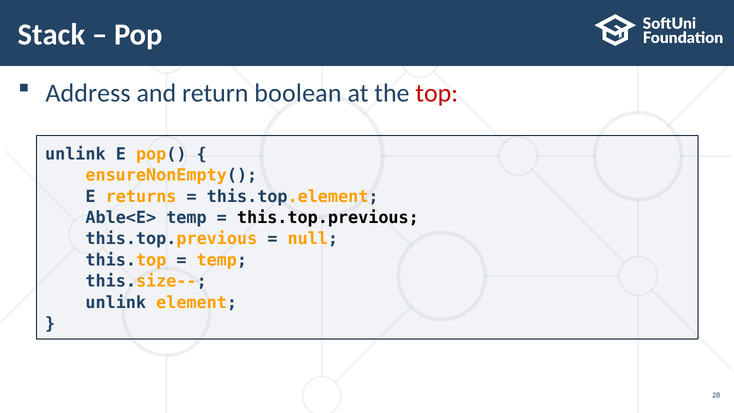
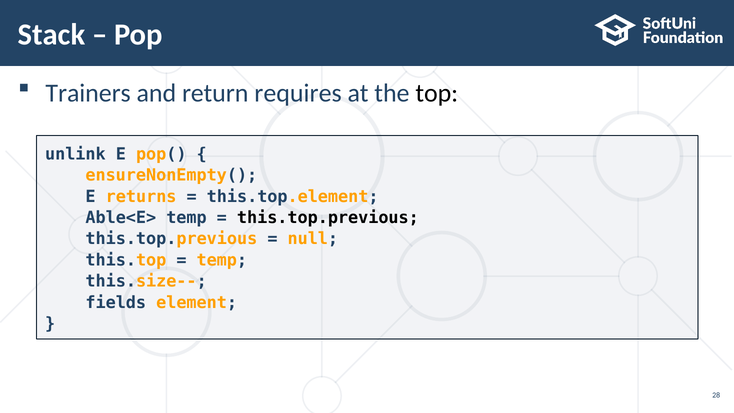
Address: Address -> Trainers
boolean: boolean -> requires
top colour: red -> black
unlink at (116, 302): unlink -> fields
